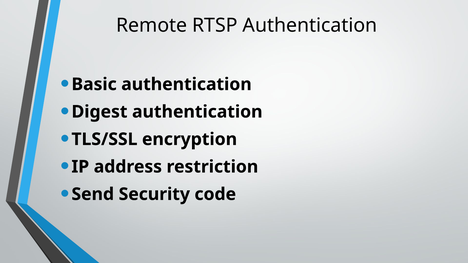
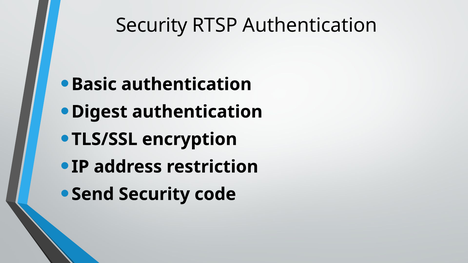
Remote at (152, 25): Remote -> Security
